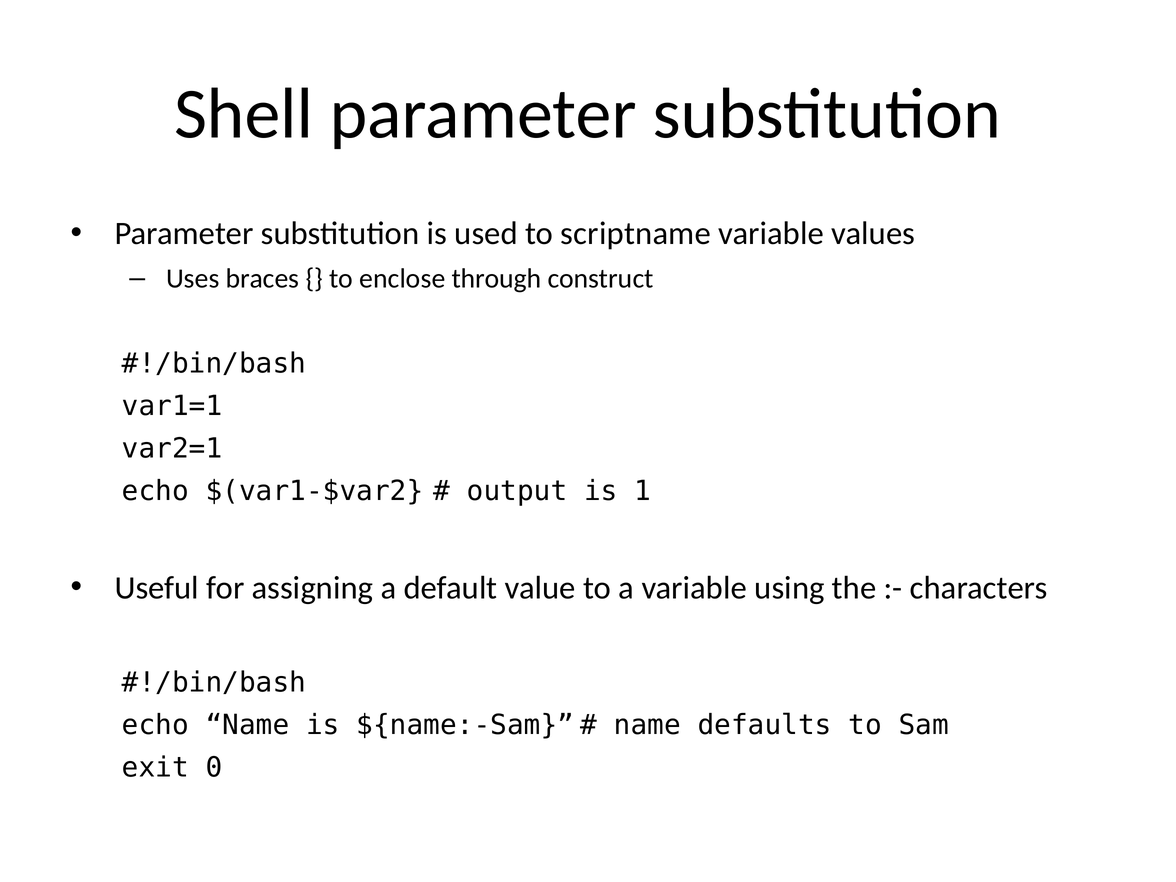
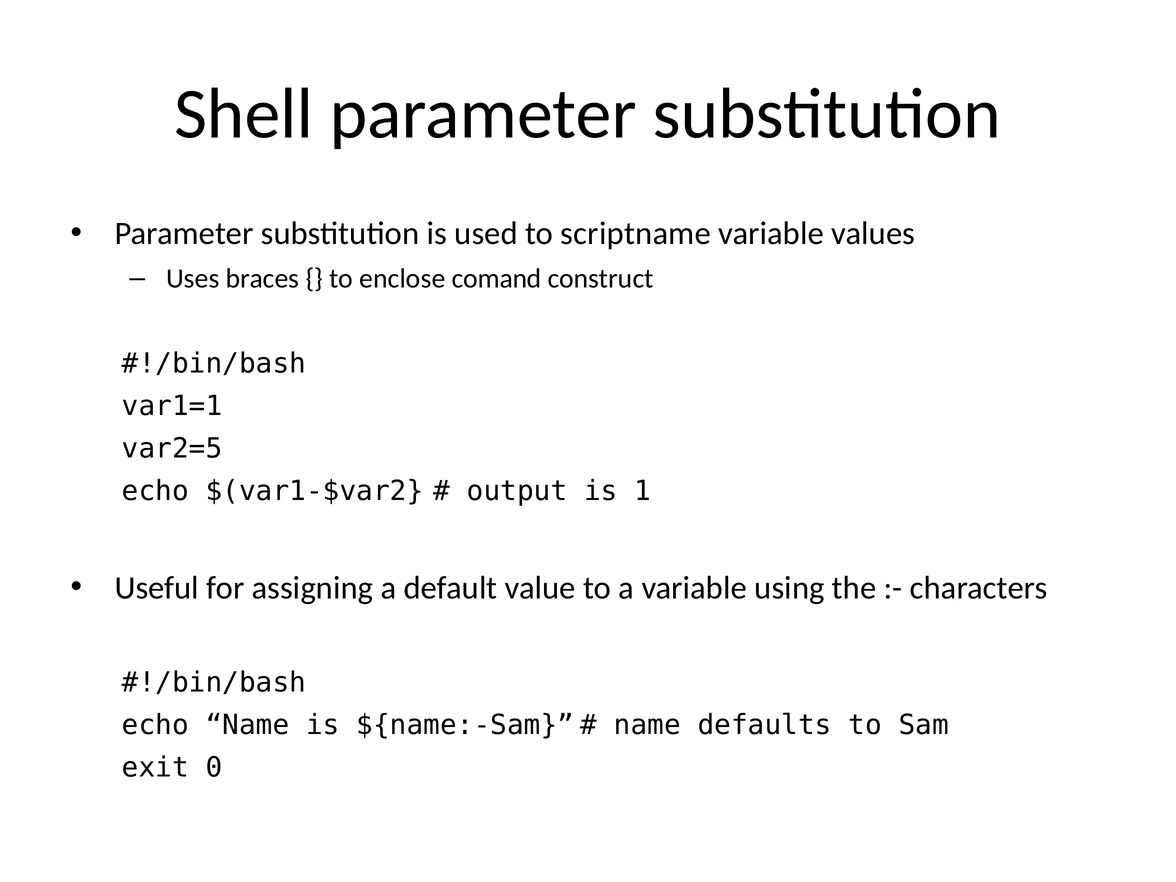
through: through -> comand
var2=1: var2=1 -> var2=5
